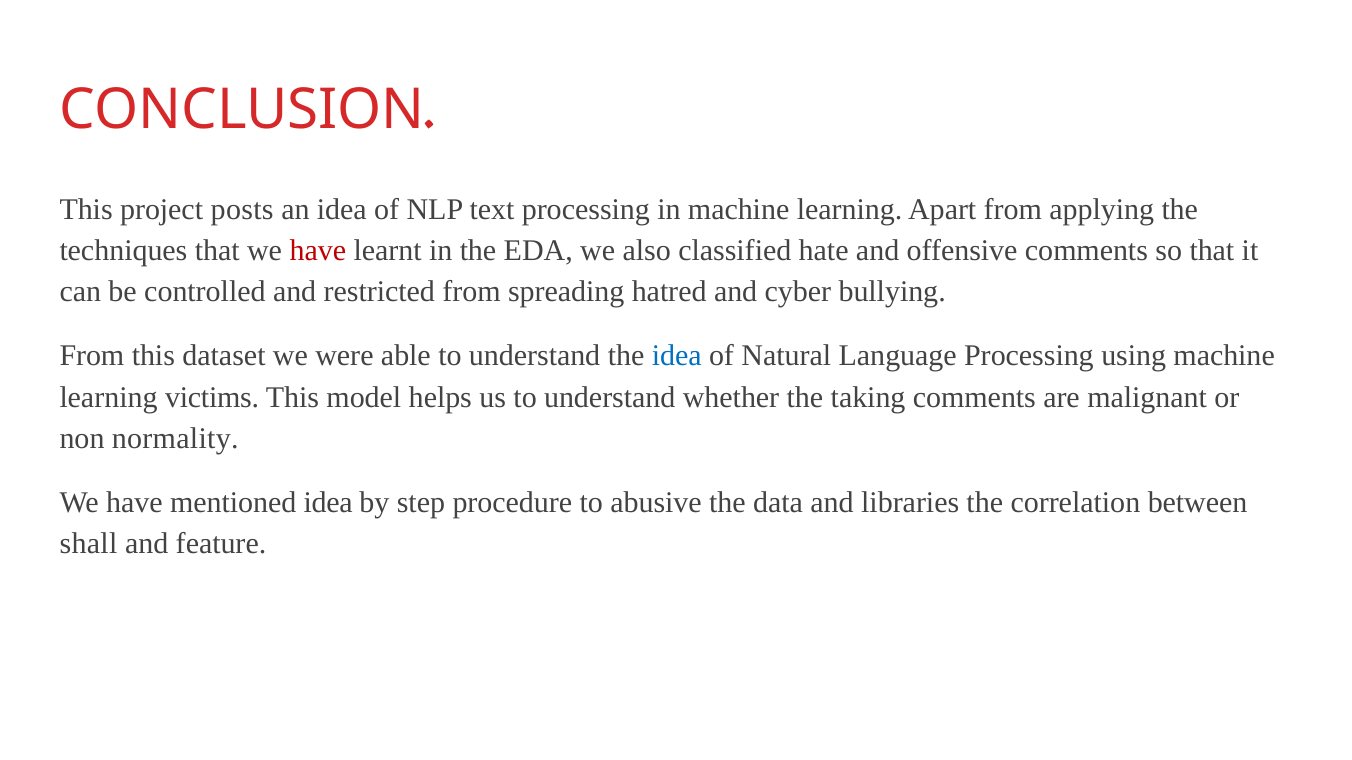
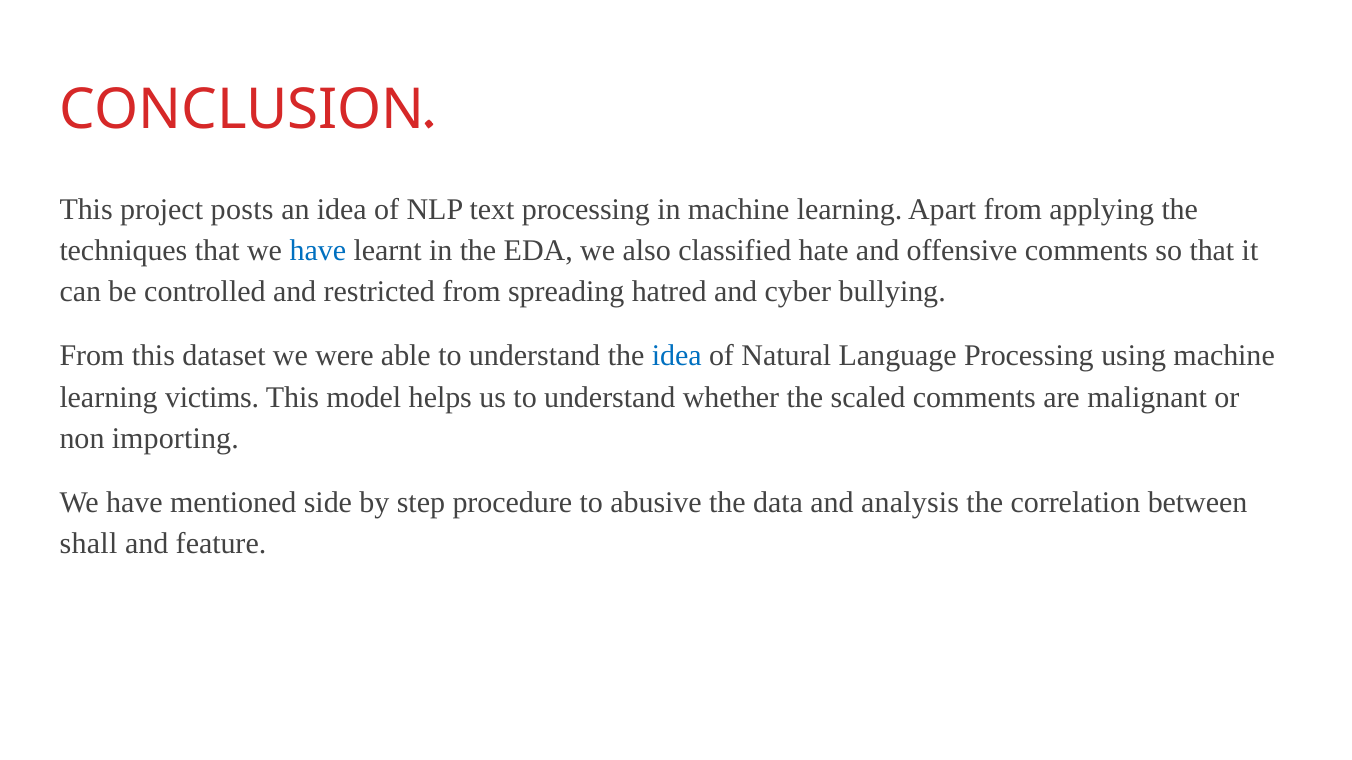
have at (318, 251) colour: red -> blue
taking: taking -> scaled
normality: normality -> importing
mentioned idea: idea -> side
libraries: libraries -> analysis
